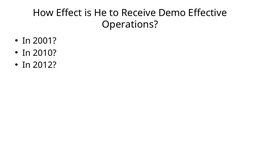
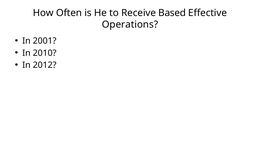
Effect: Effect -> Often
Demo: Demo -> Based
